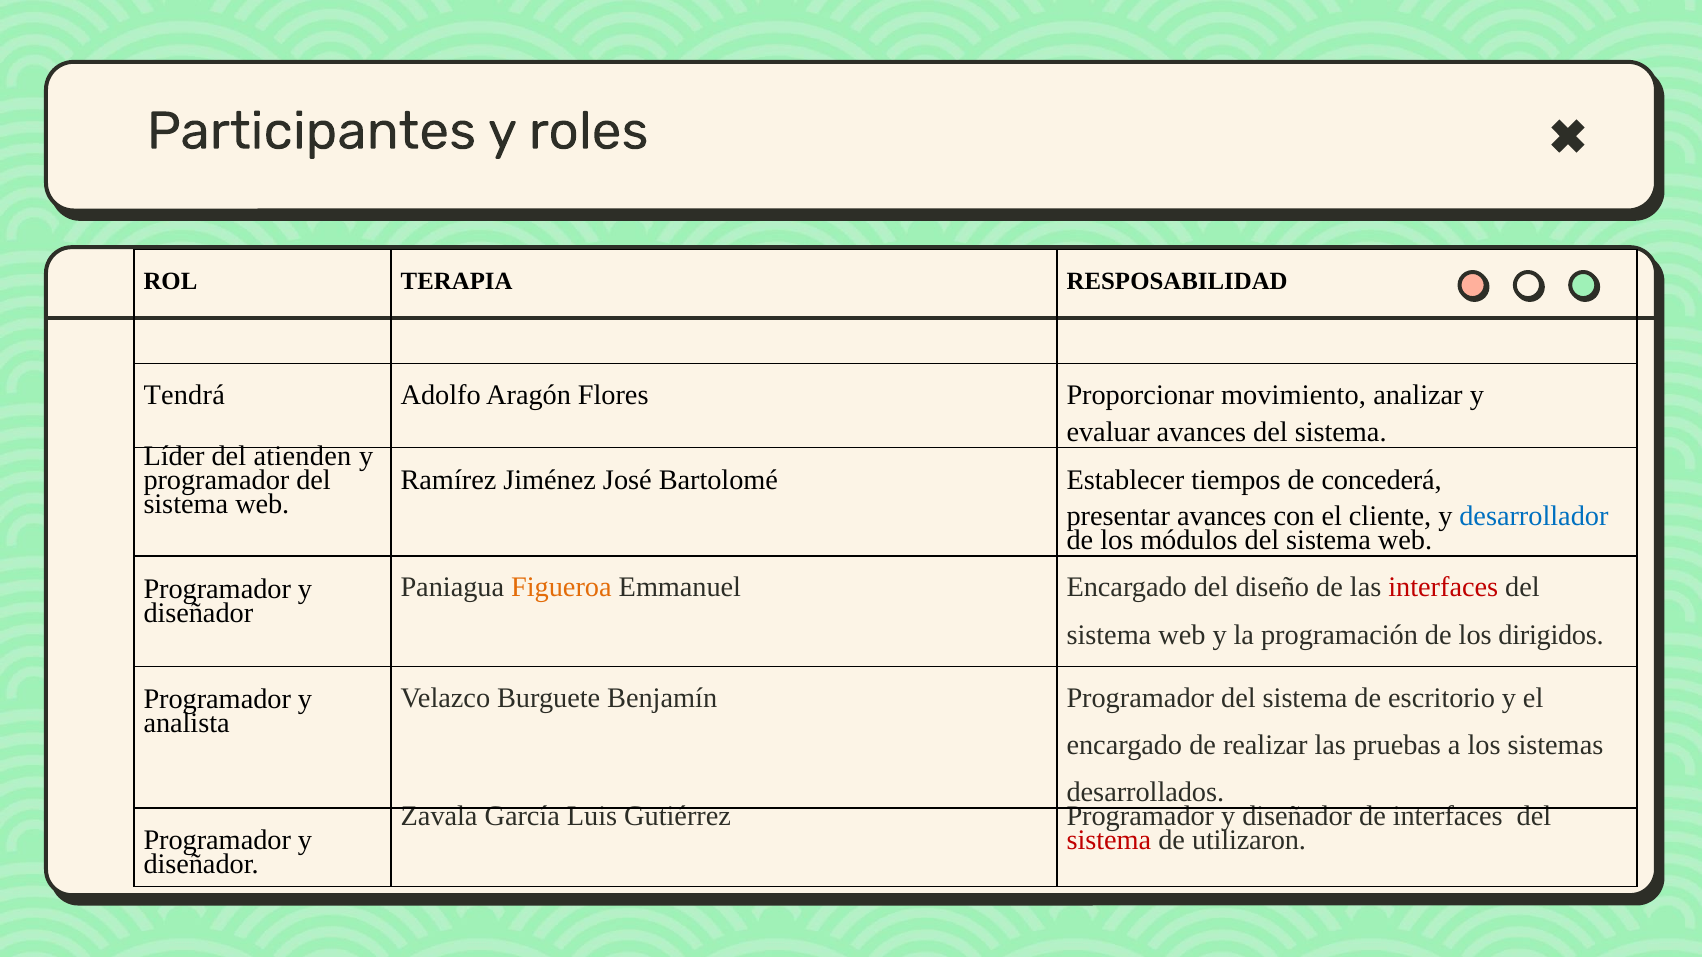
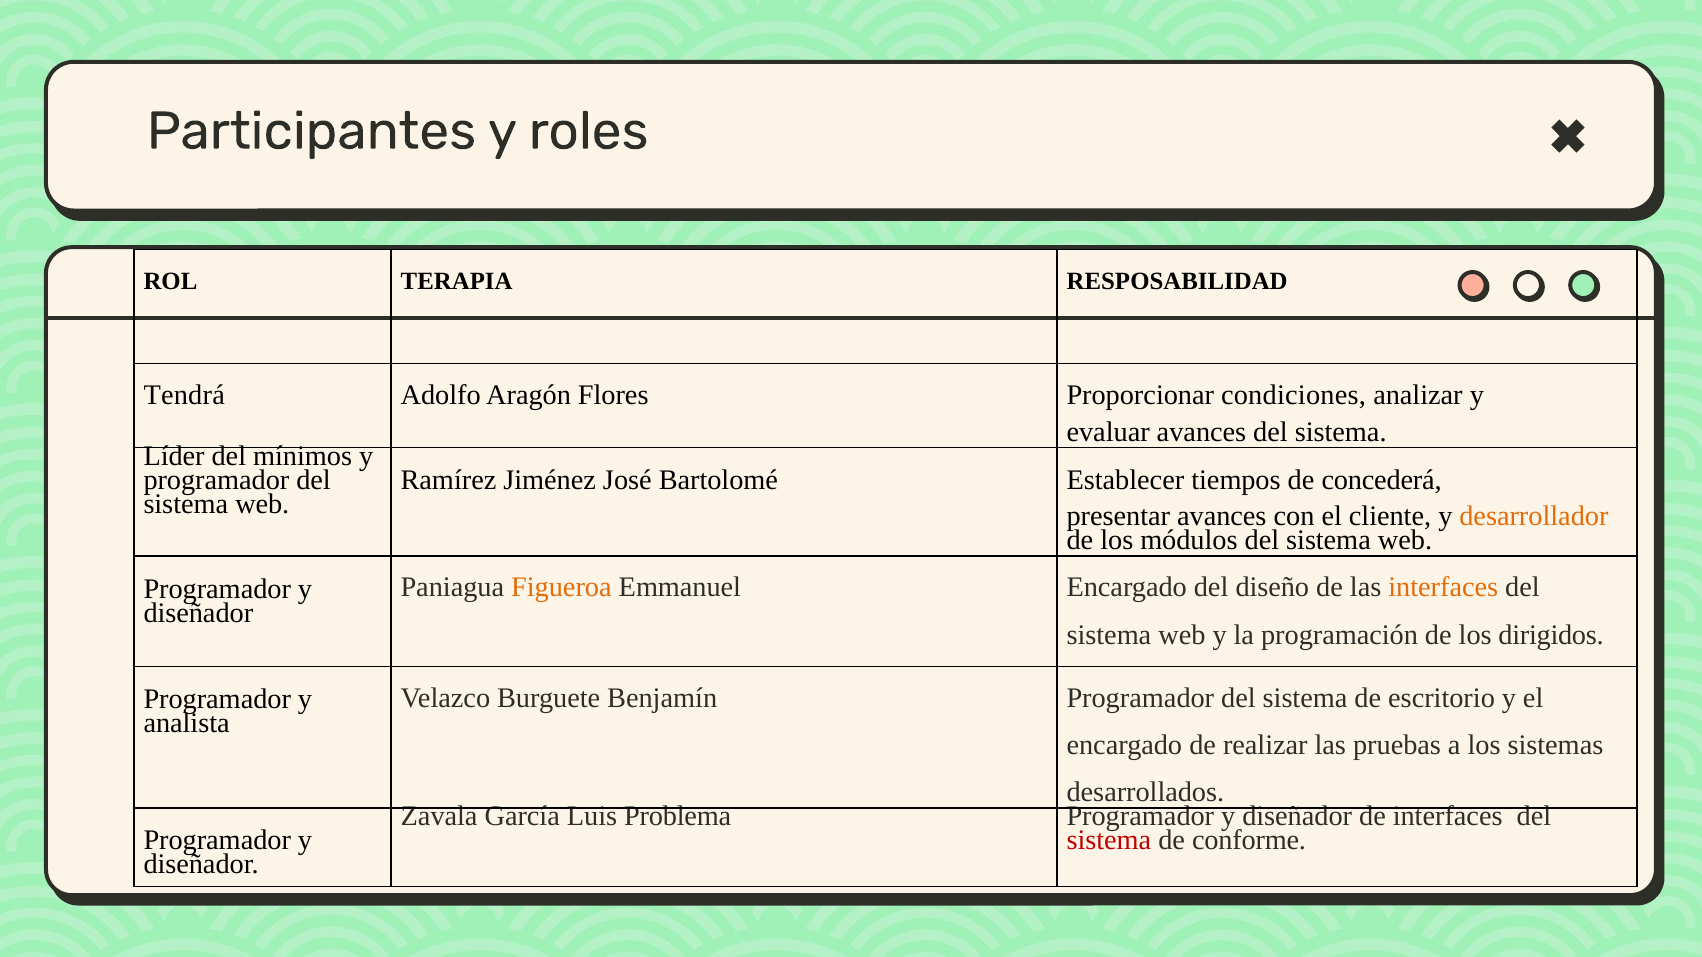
movimiento: movimiento -> condiciones
atienden: atienden -> mínimos
desarrollador colour: blue -> orange
interfaces at (1443, 588) colour: red -> orange
Gutiérrez: Gutiérrez -> Problema
utilizaron: utilizaron -> conforme
